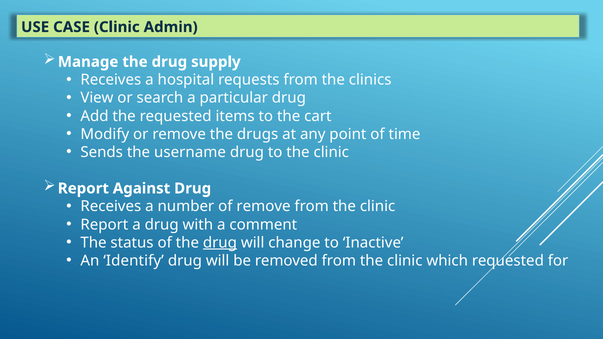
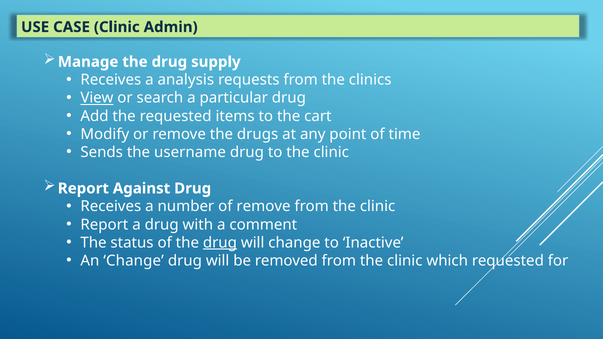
hospital: hospital -> analysis
View underline: none -> present
An Identify: Identify -> Change
